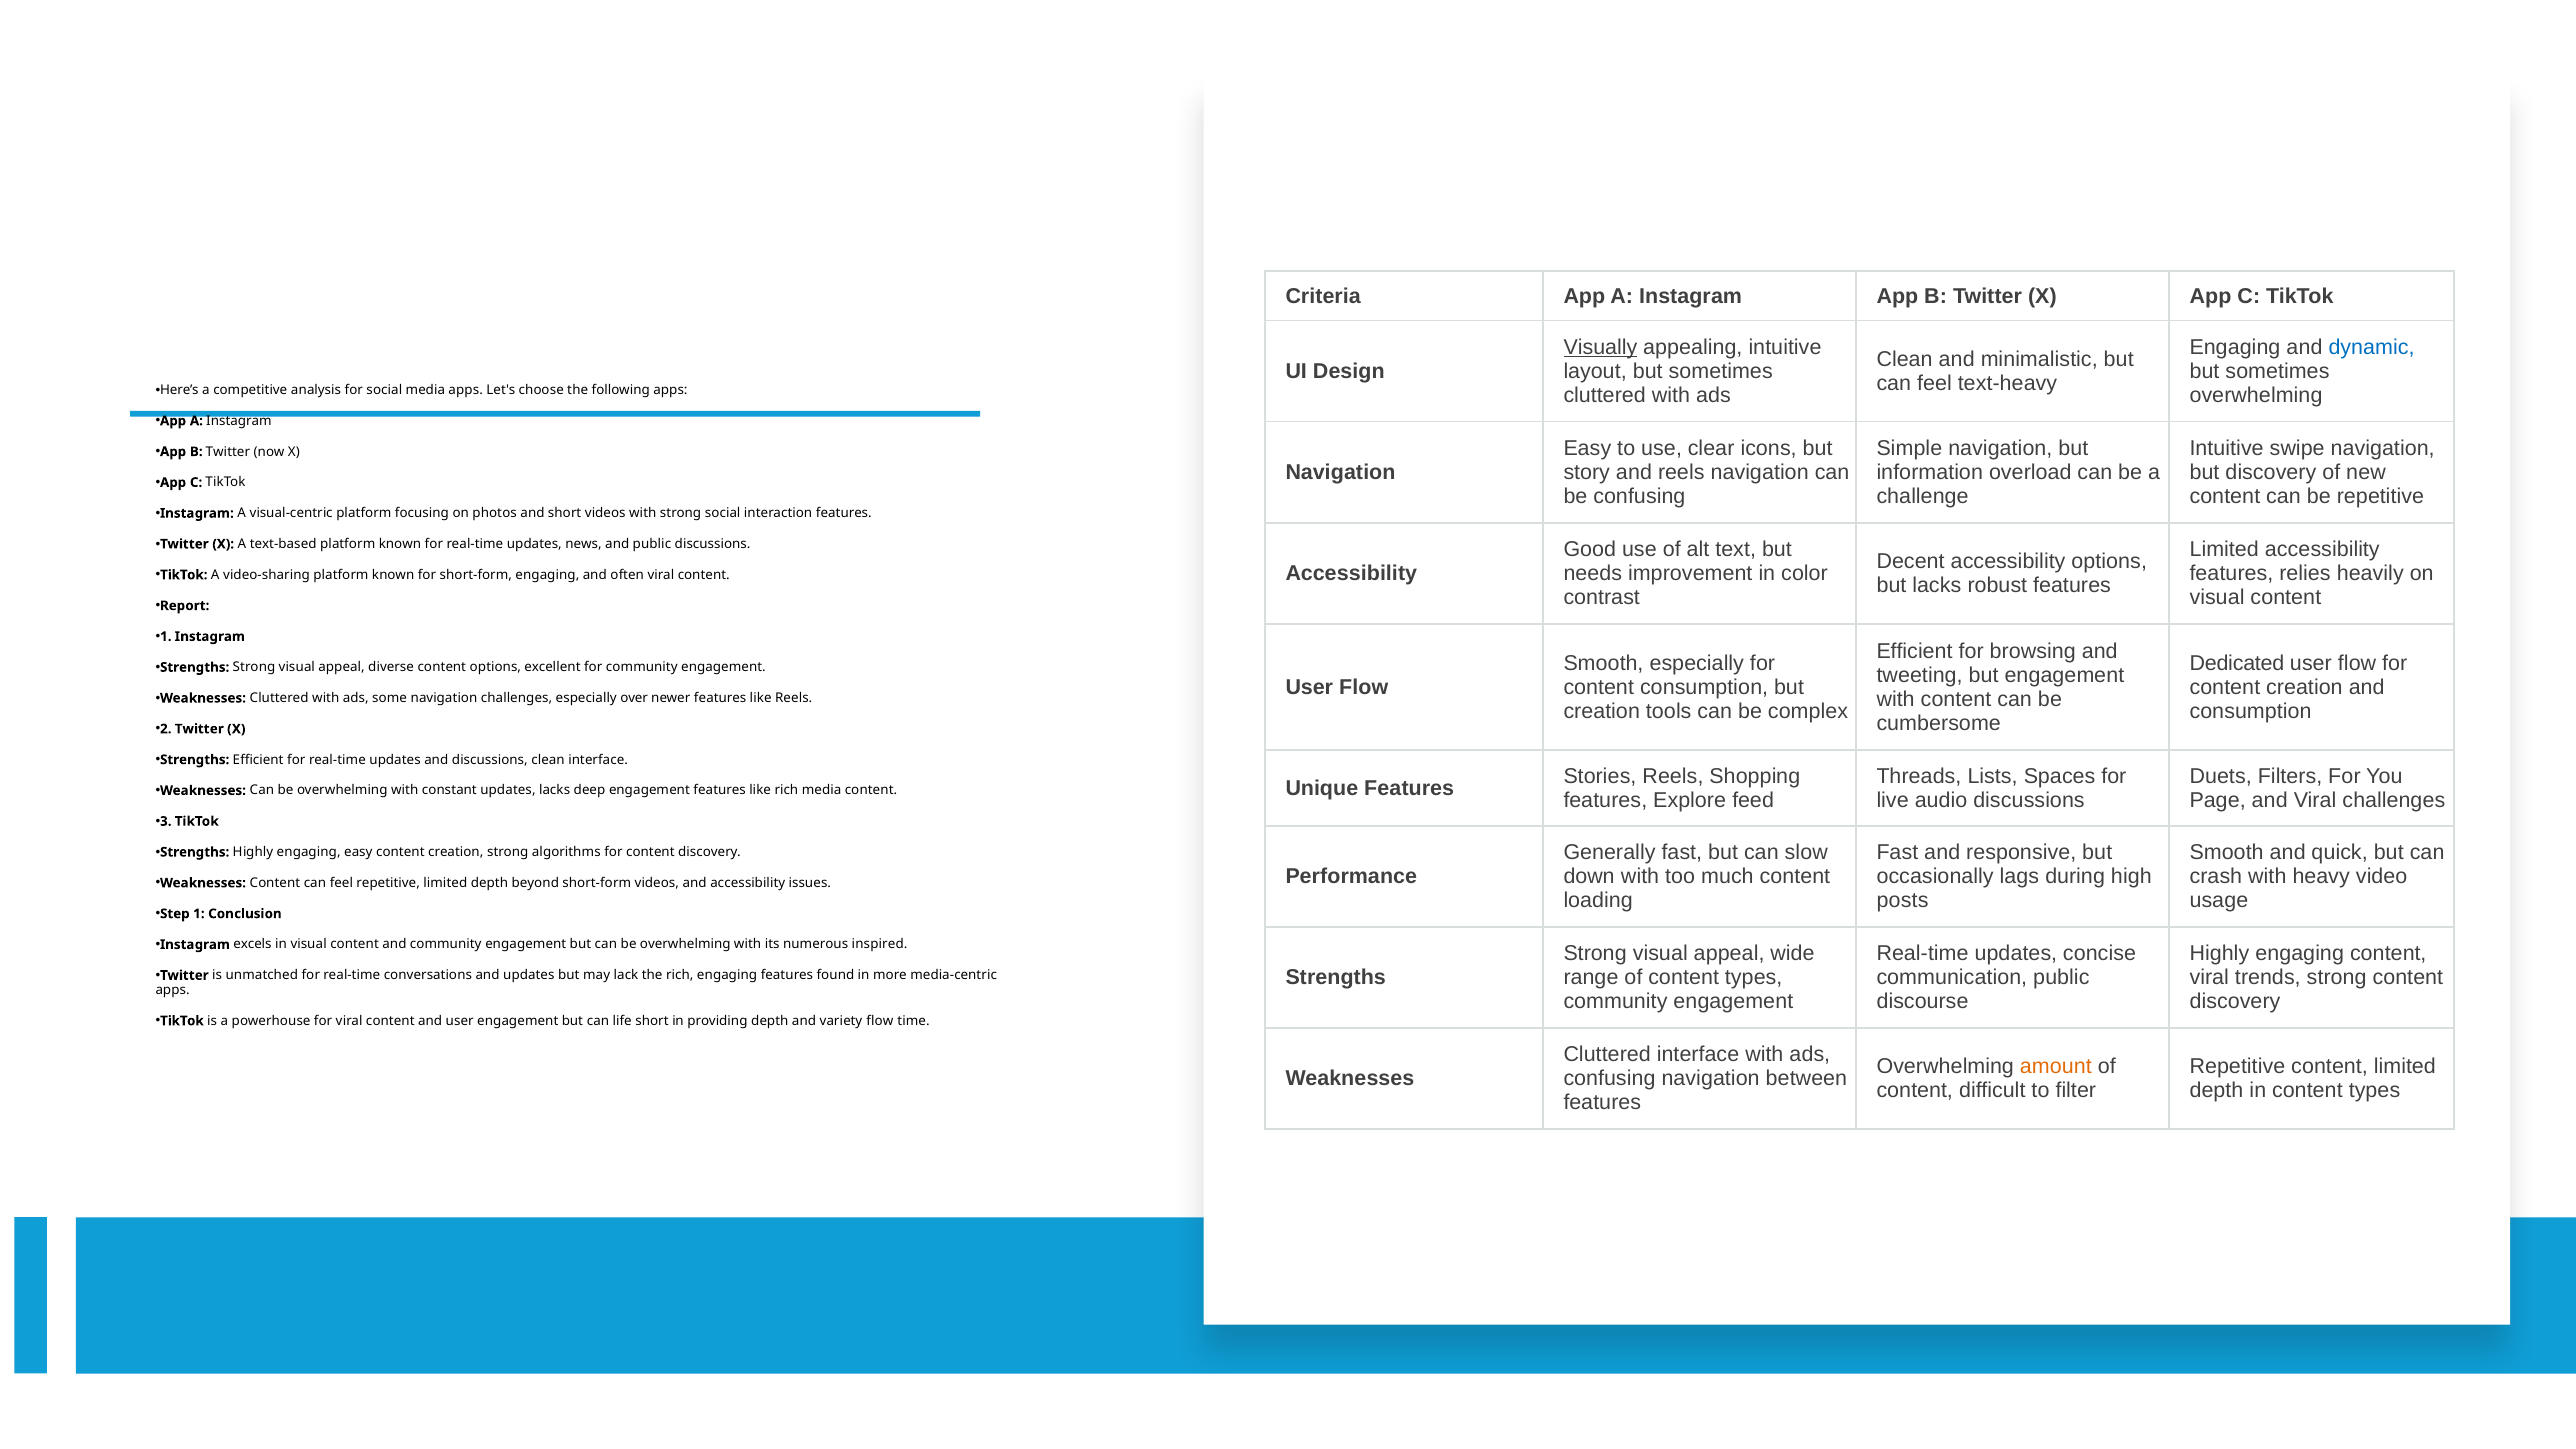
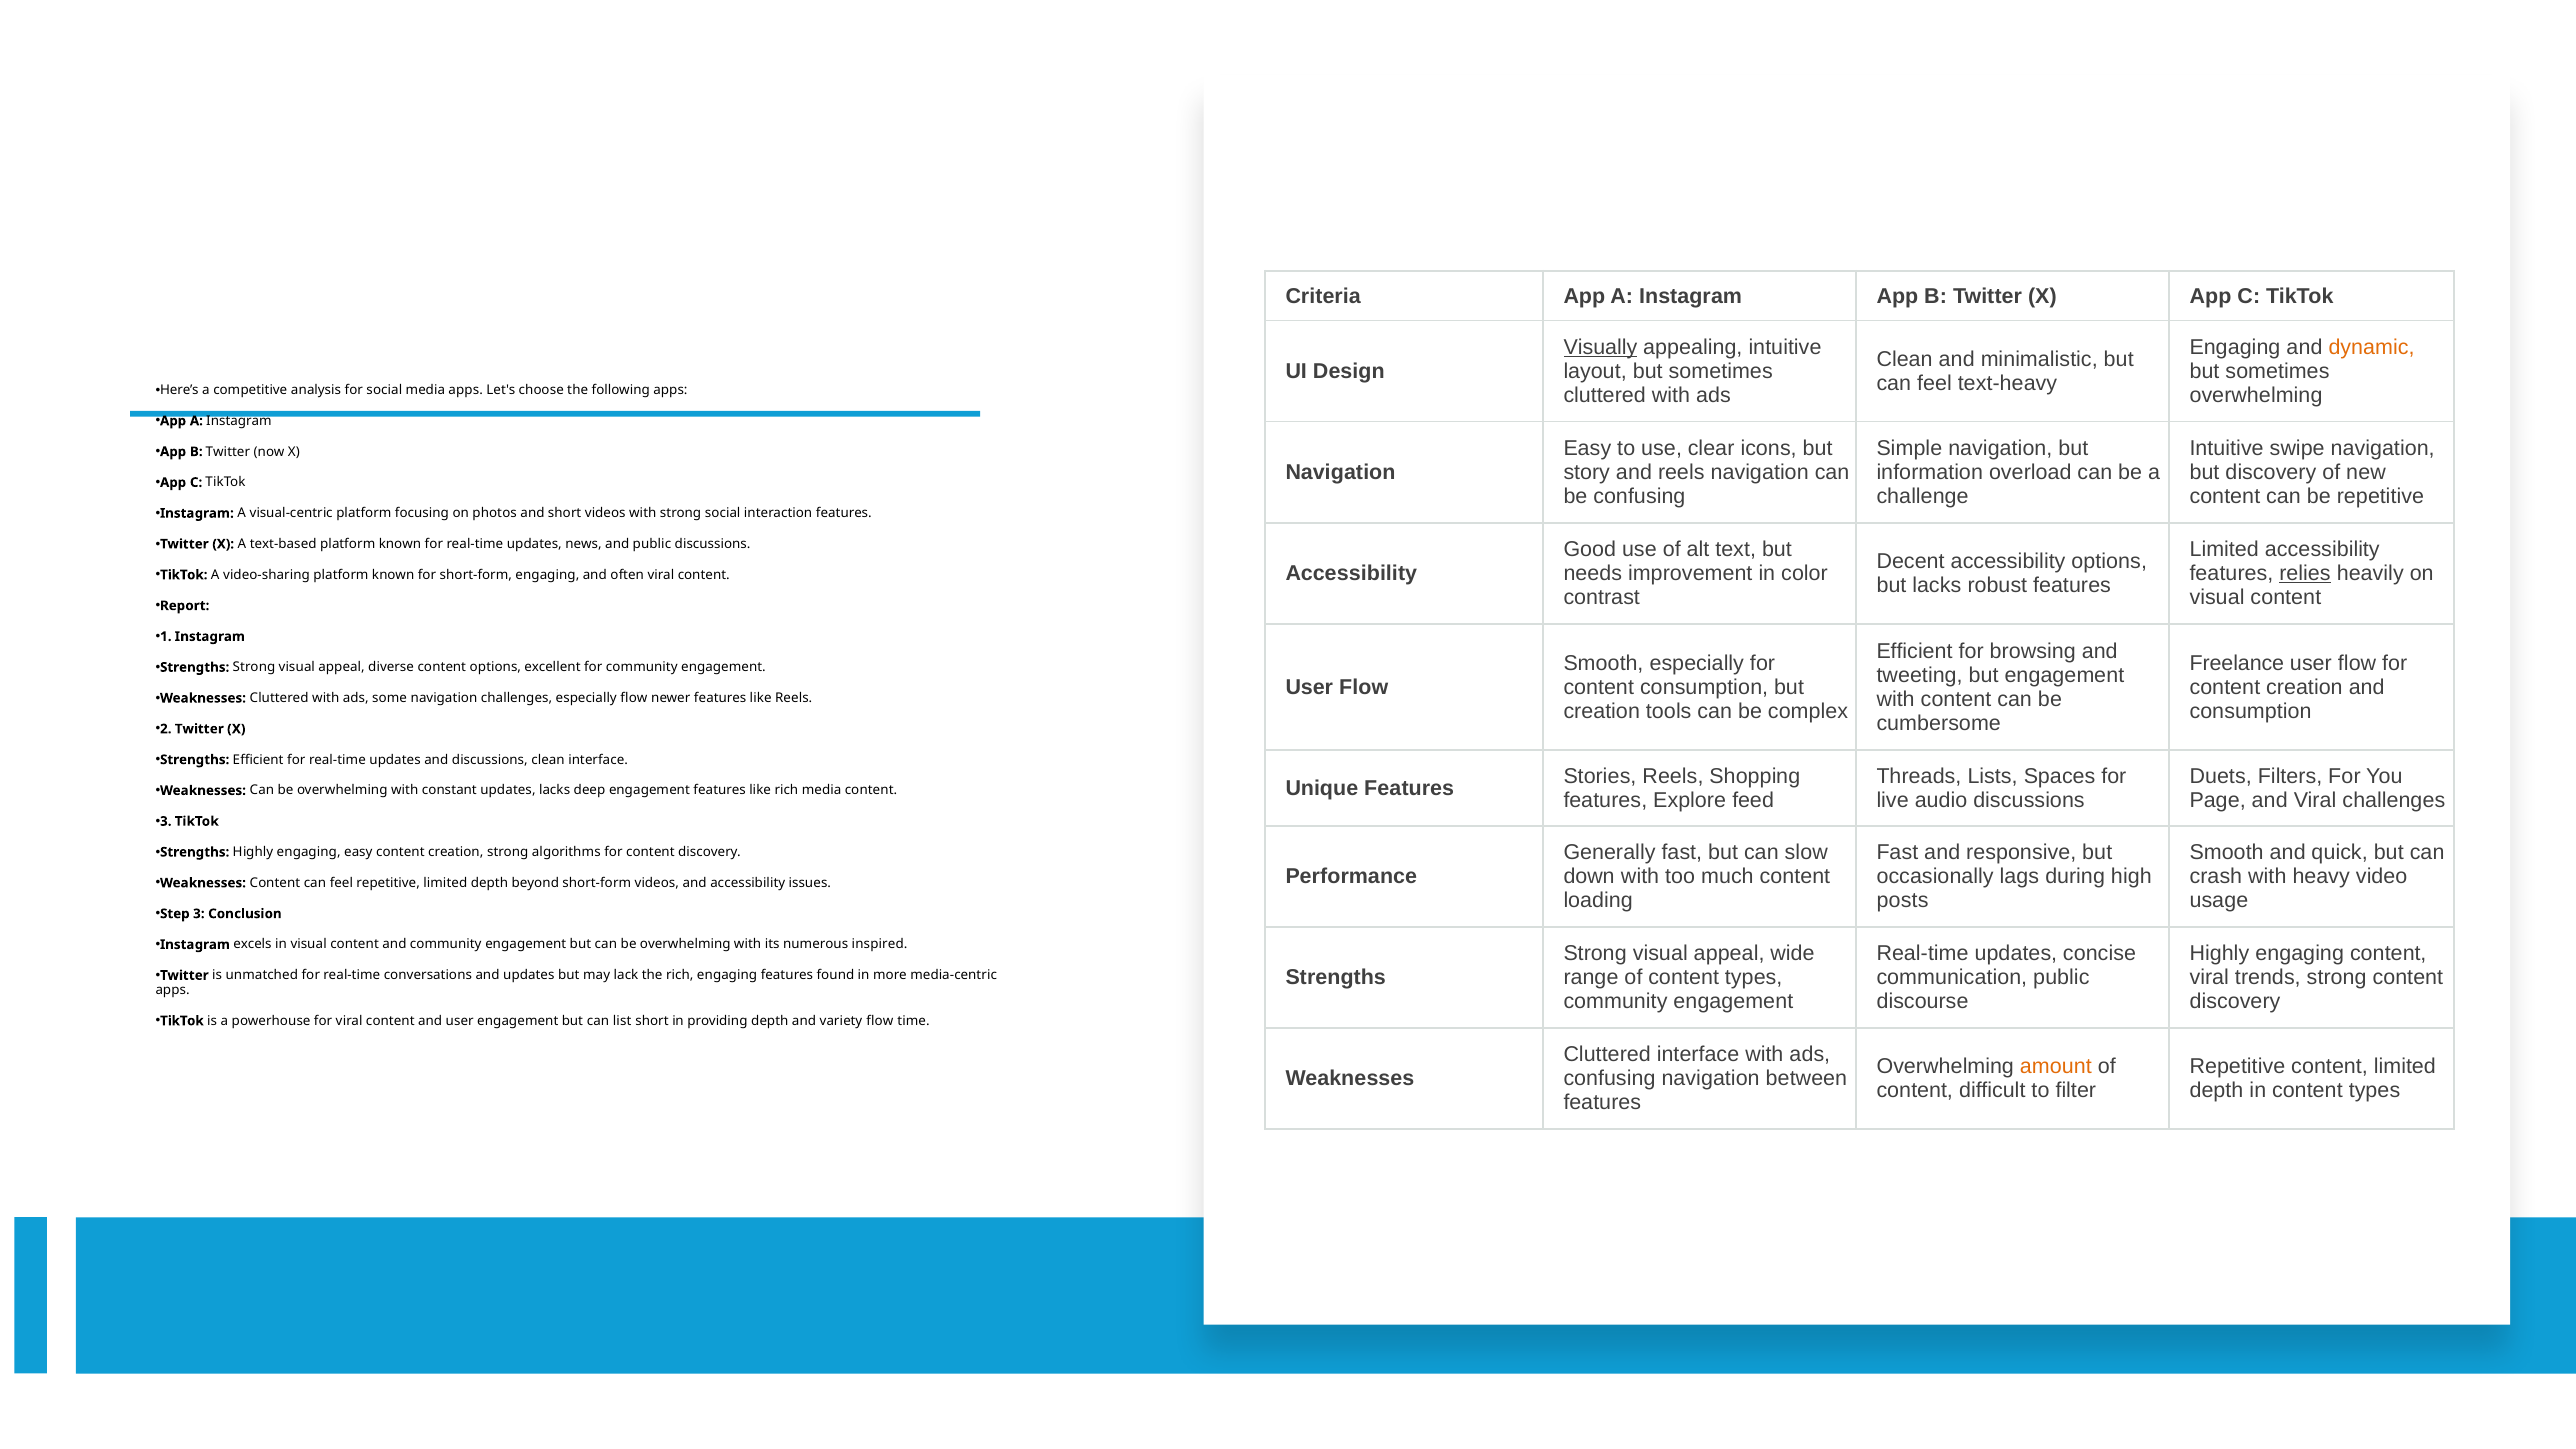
dynamic colour: blue -> orange
relies underline: none -> present
Dedicated: Dedicated -> Freelance
especially over: over -> flow
1: 1 -> 3
life: life -> list
